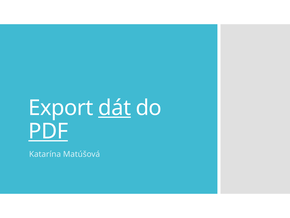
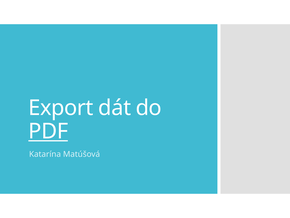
dát underline: present -> none
